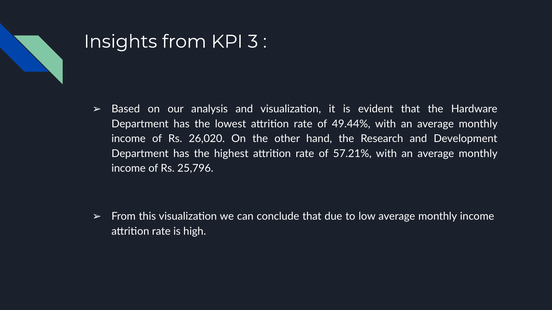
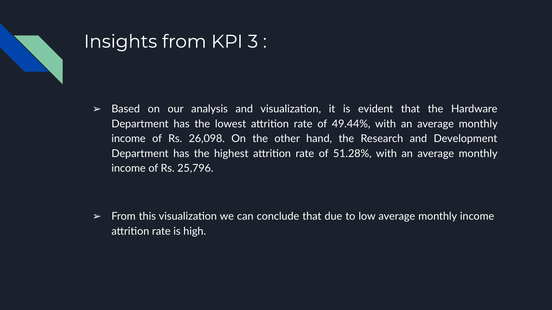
26,020: 26,020 -> 26,098
57.21%: 57.21% -> 51.28%
